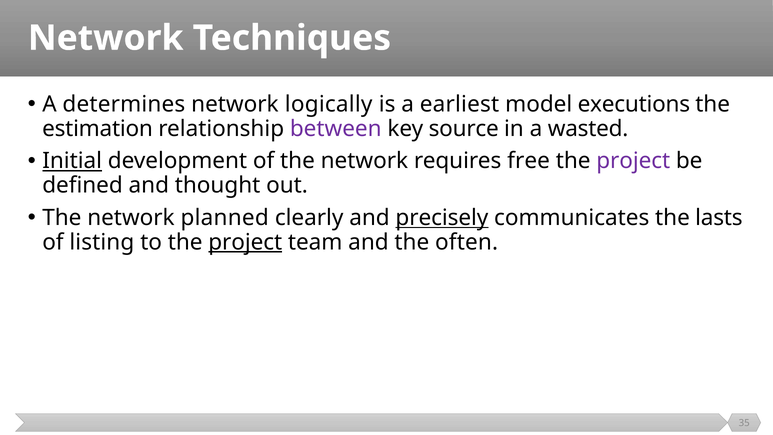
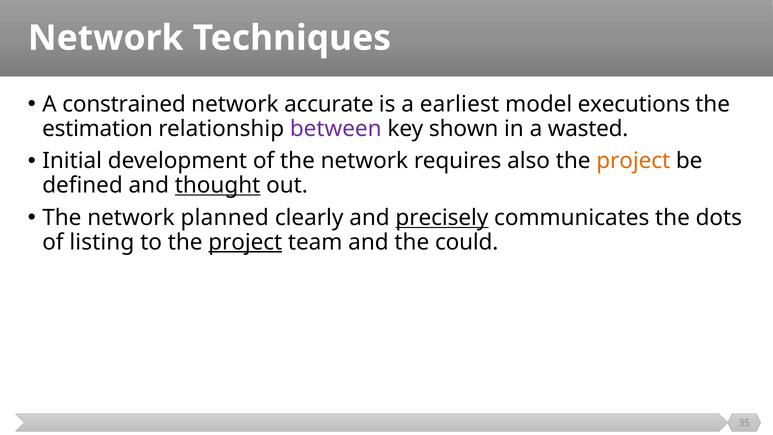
determines: determines -> constrained
logically: logically -> accurate
source: source -> shown
Initial underline: present -> none
free: free -> also
project at (633, 161) colour: purple -> orange
thought underline: none -> present
lasts: lasts -> dots
often: often -> could
